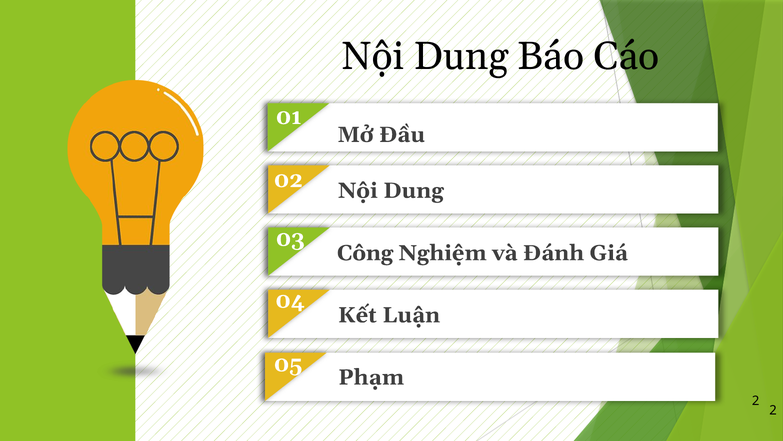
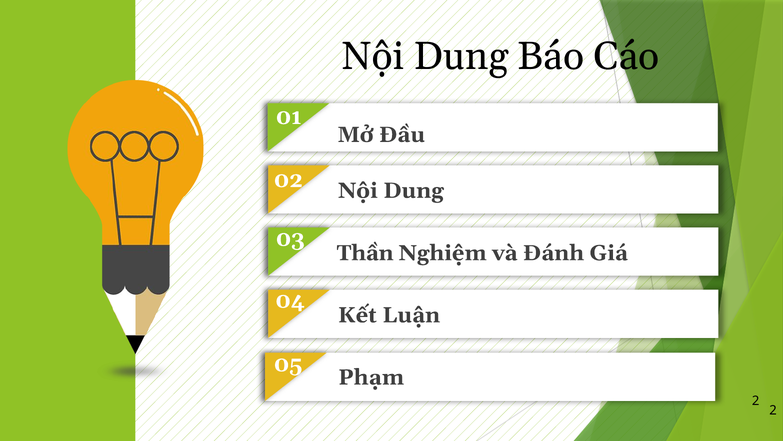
Công: Công -> Thần
